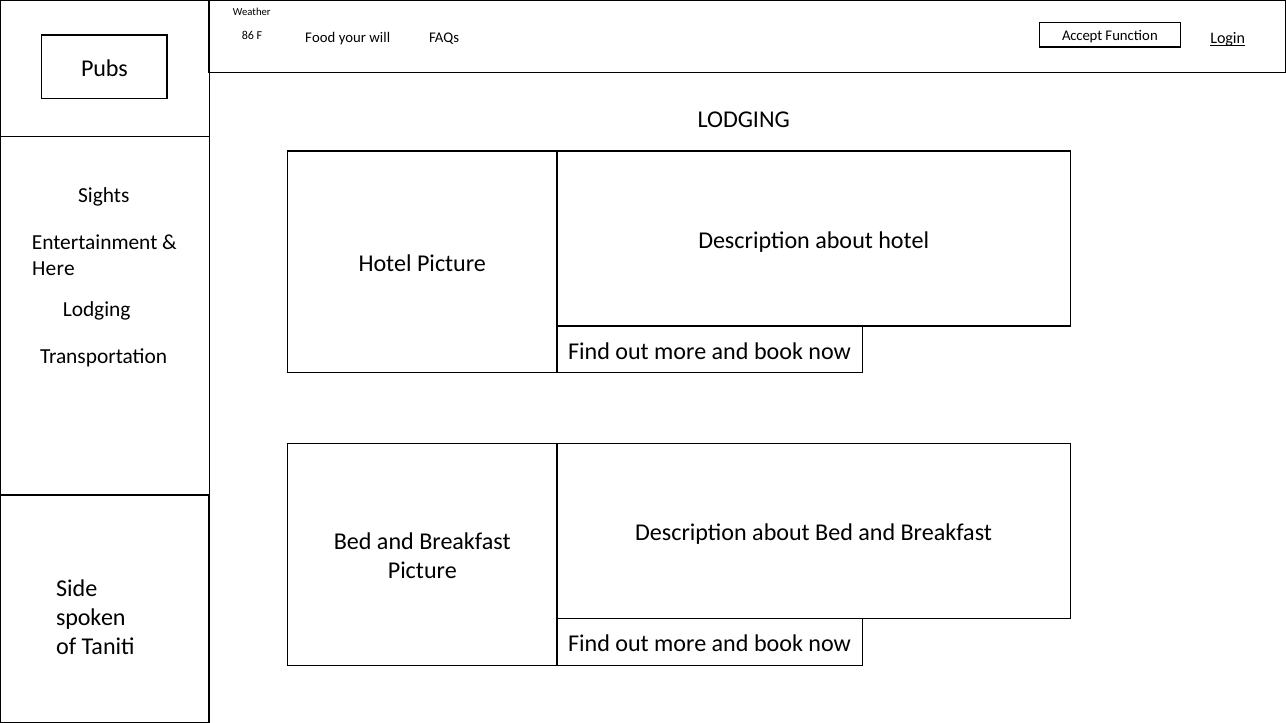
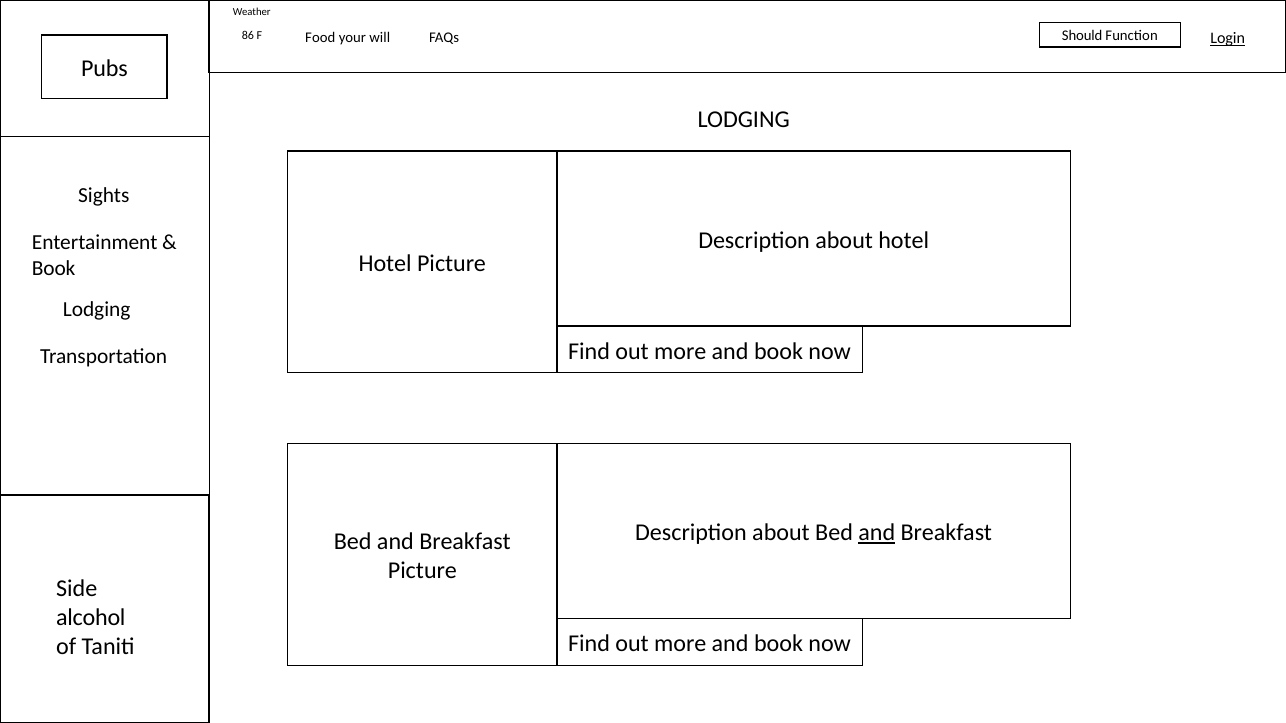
Accept: Accept -> Should
Here at (53, 268): Here -> Book
and at (877, 533) underline: none -> present
spoken: spoken -> alcohol
